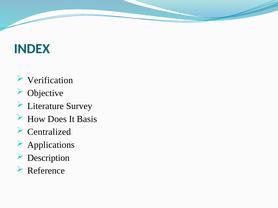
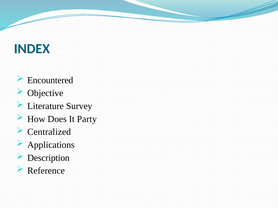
Verification: Verification -> Encountered
Basis: Basis -> Party
